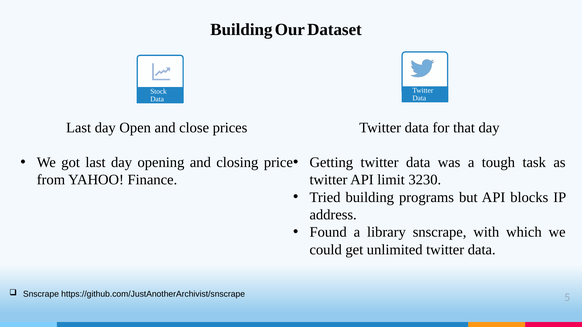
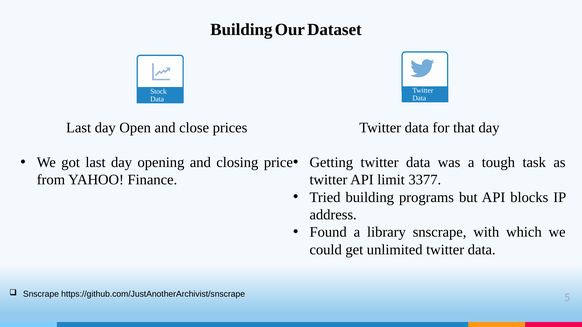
3230: 3230 -> 3377
